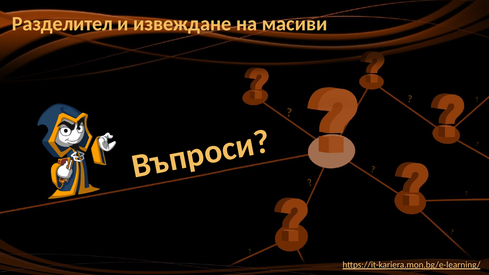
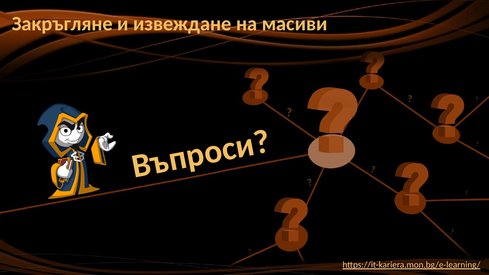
Разделител: Разделител -> Закръгляне
